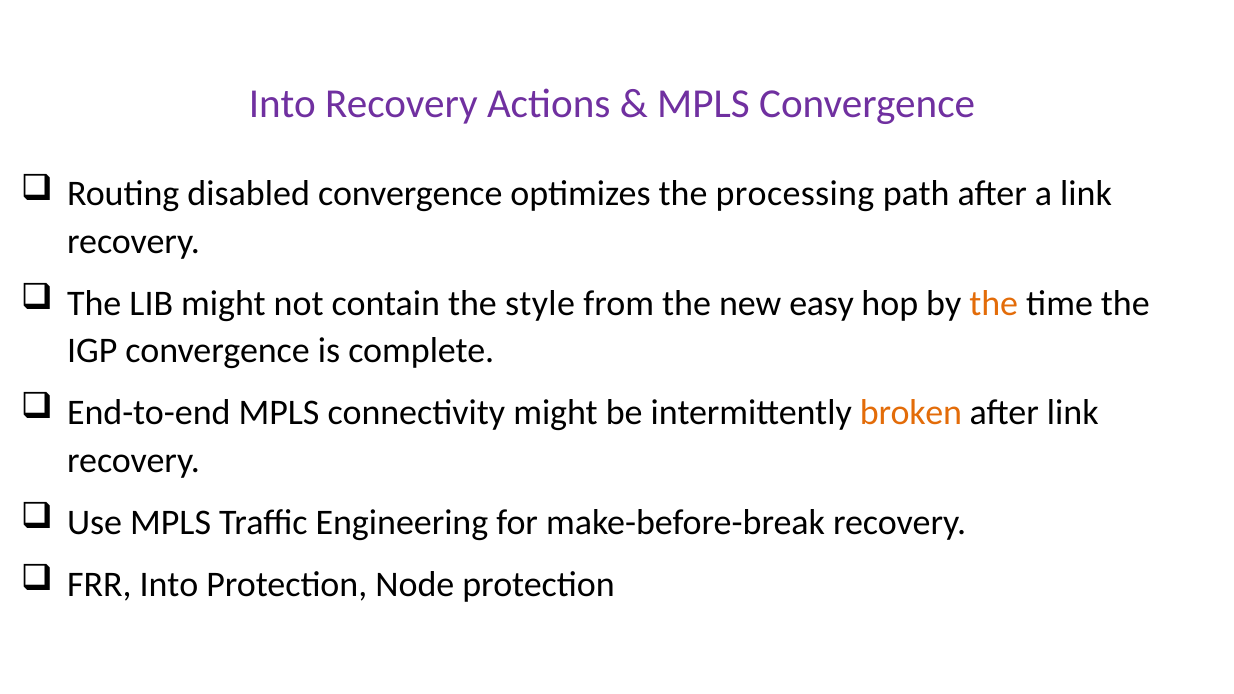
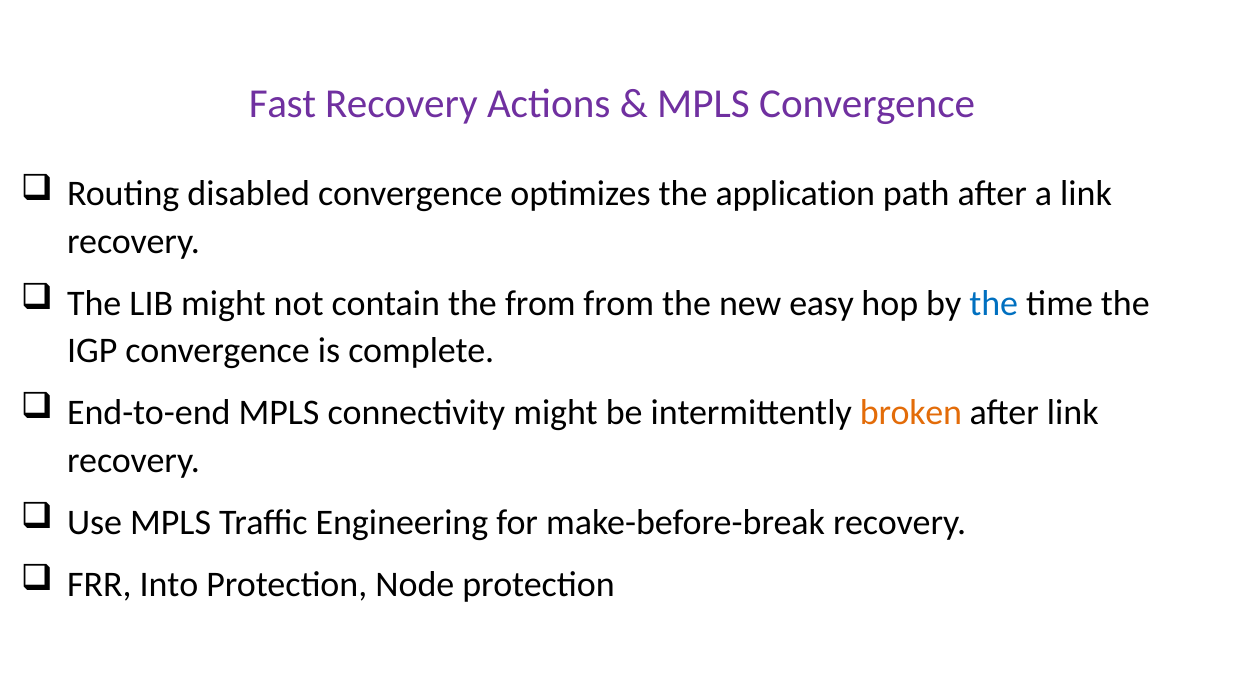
Into at (282, 104): Into -> Fast
processing: processing -> application
the style: style -> from
the at (994, 303) colour: orange -> blue
